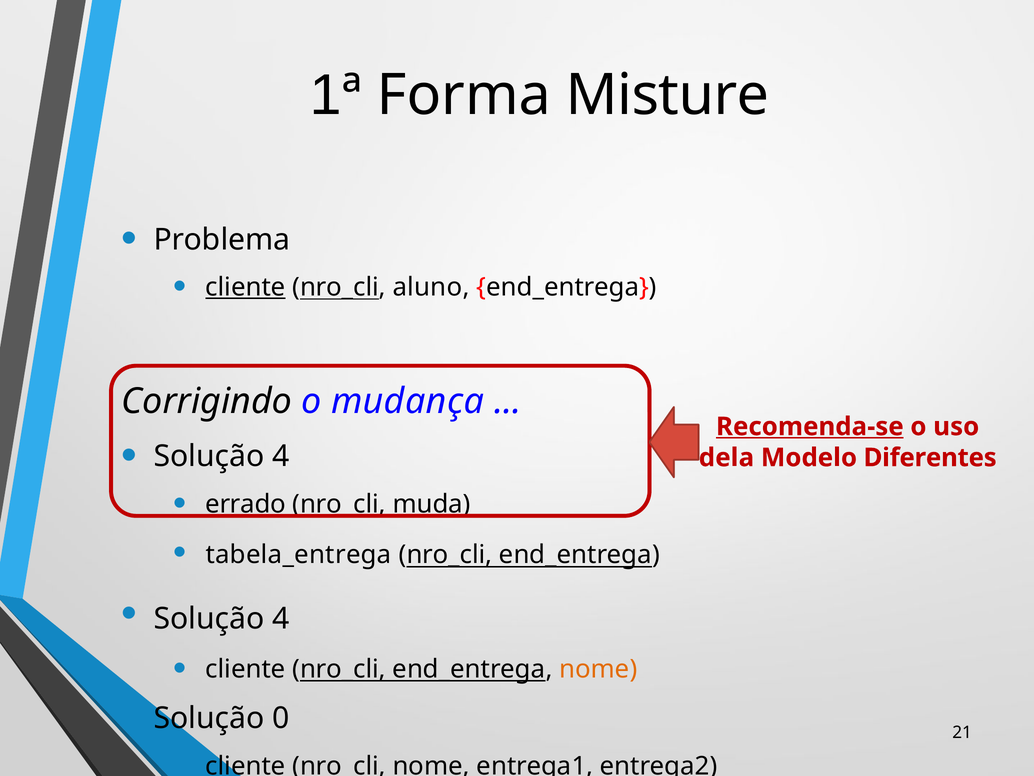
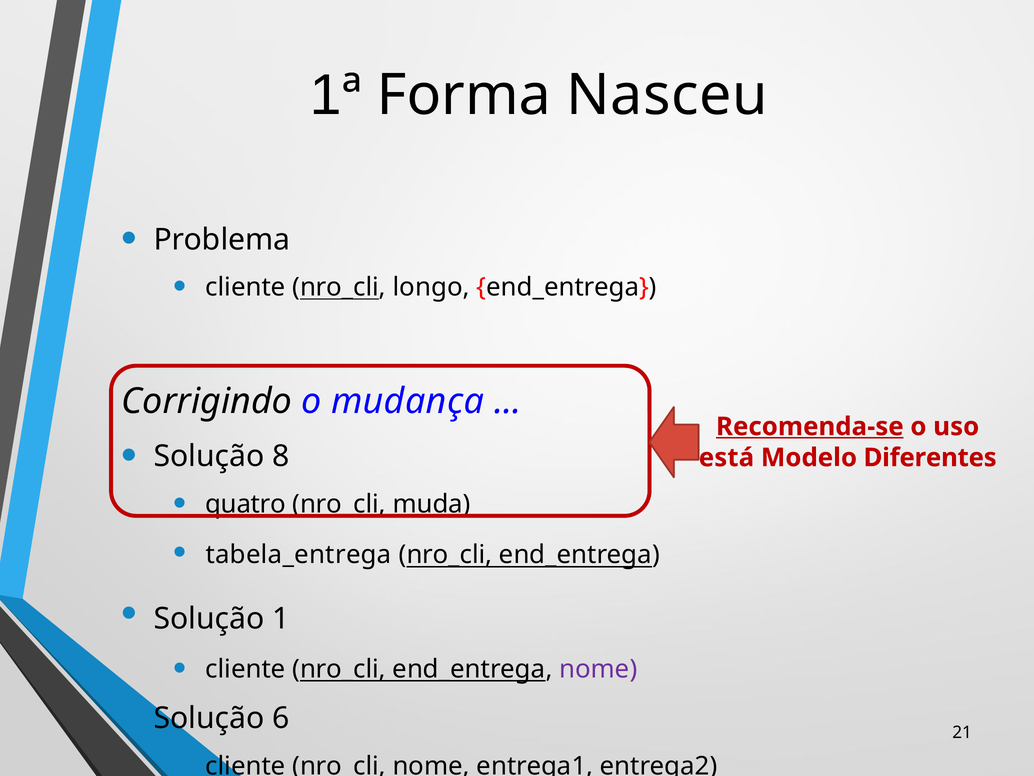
Misture: Misture -> Nasceu
cliente at (245, 287) underline: present -> none
aluno: aluno -> longo
4 at (281, 456): 4 -> 8
dela: dela -> está
errado: errado -> quatro
4 at (281, 619): 4 -> 1
nome at (598, 669) colour: orange -> purple
0: 0 -> 6
